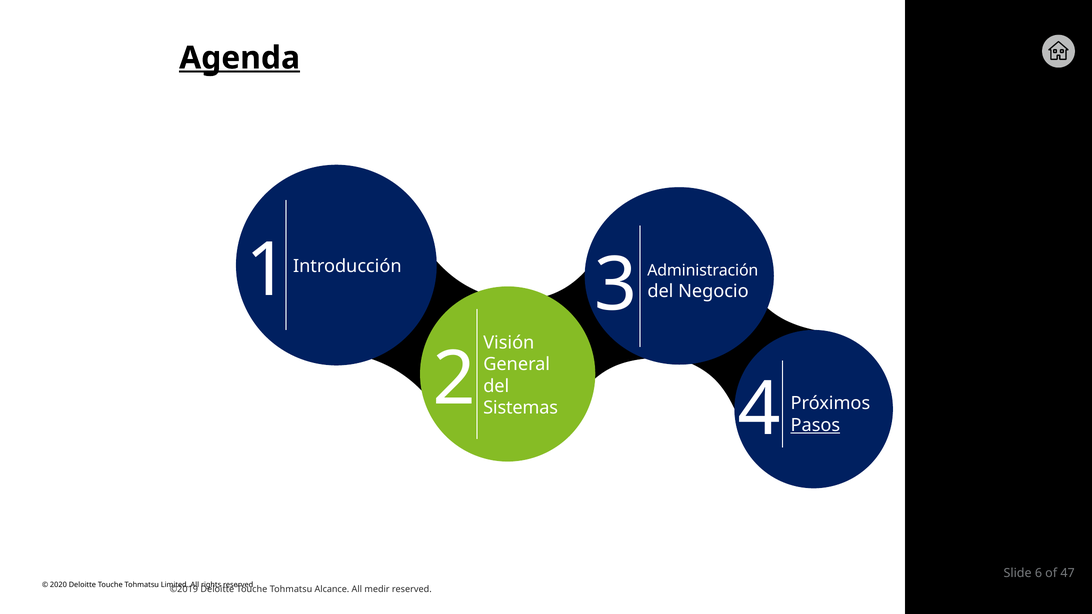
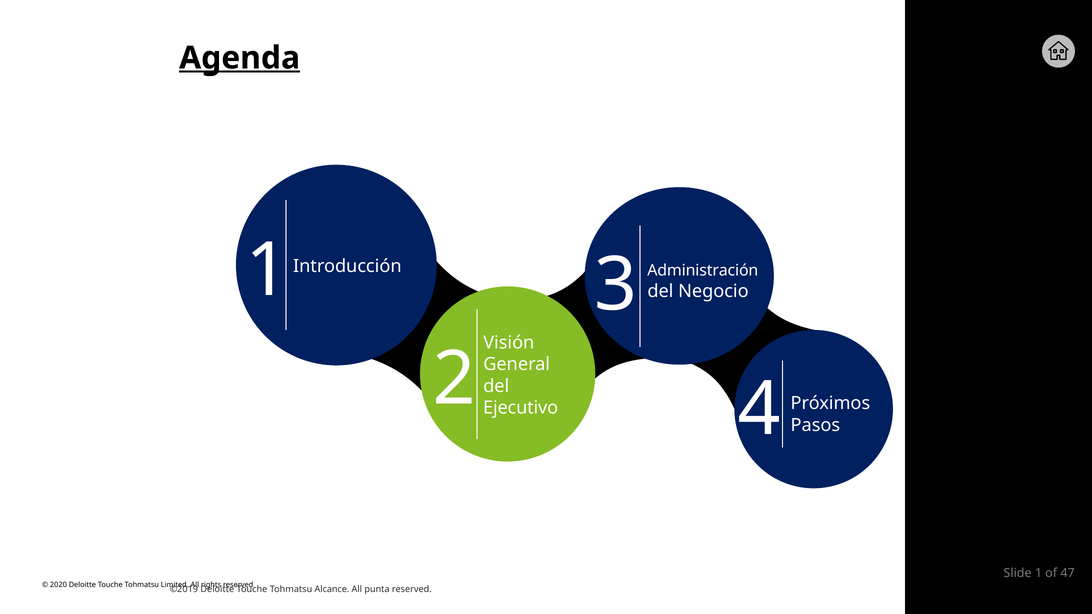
Sistemas: Sistemas -> Ejecutivo
Pasos underline: present -> none
6 at (1039, 573): 6 -> 1
medir: medir -> punta
